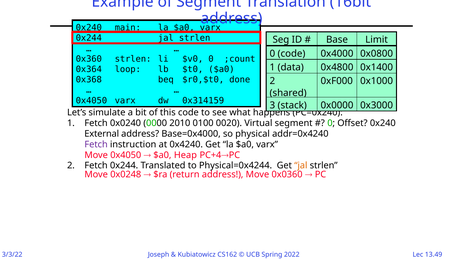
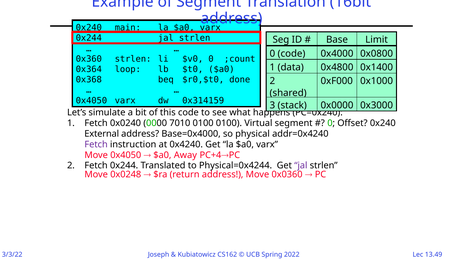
2010: 2010 -> 7010
0100 0020: 0020 -> 0100
Heap: Heap -> Away
jal at (301, 166) colour: orange -> purple
